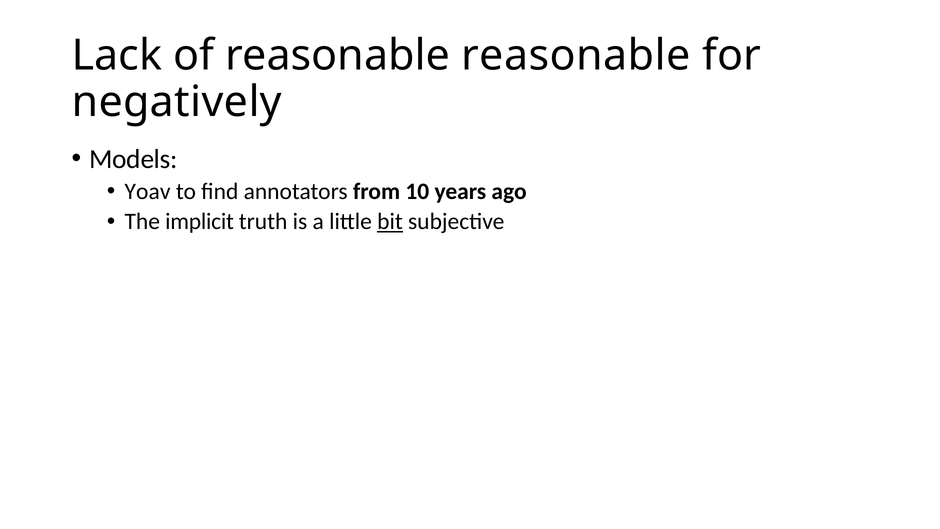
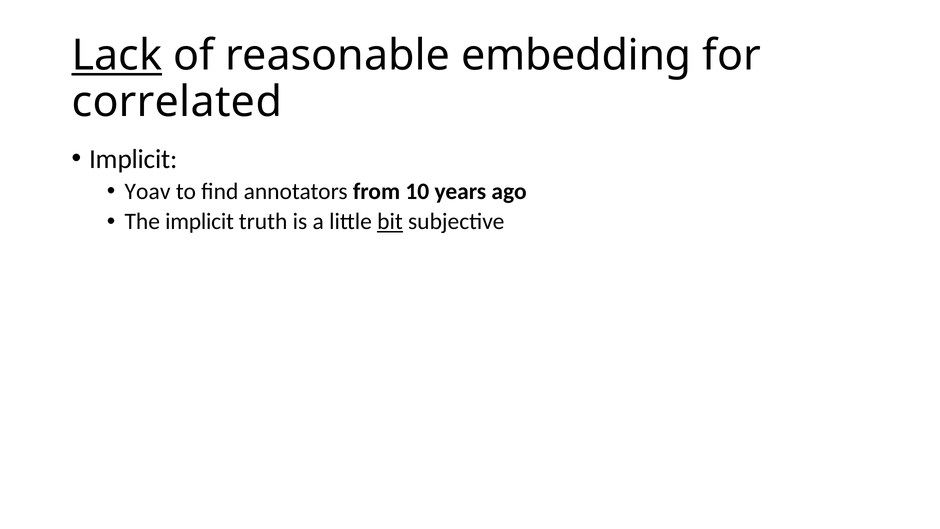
Lack underline: none -> present
reasonable reasonable: reasonable -> embedding
negatively: negatively -> correlated
Models at (133, 159): Models -> Implicit
